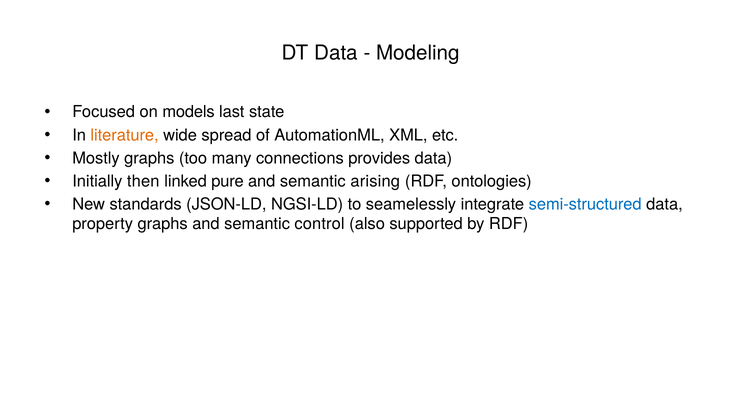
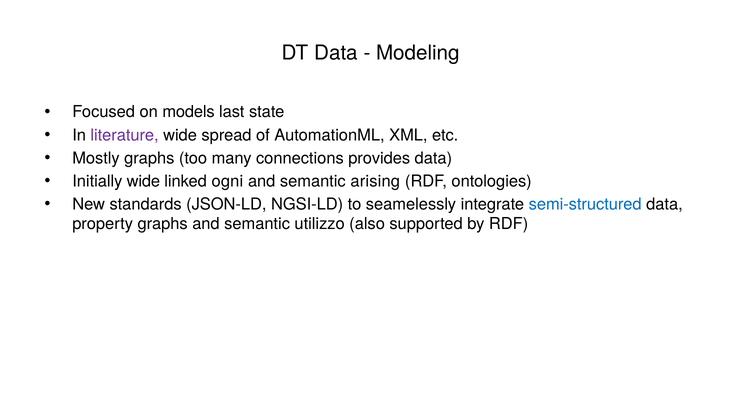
literature colour: orange -> purple
Initially then: then -> wide
pure: pure -> ogni
control: control -> utilizzo
